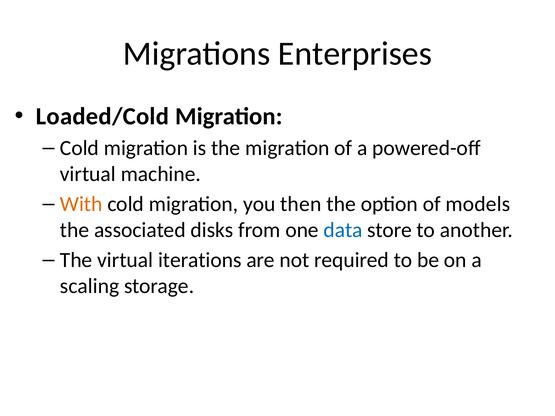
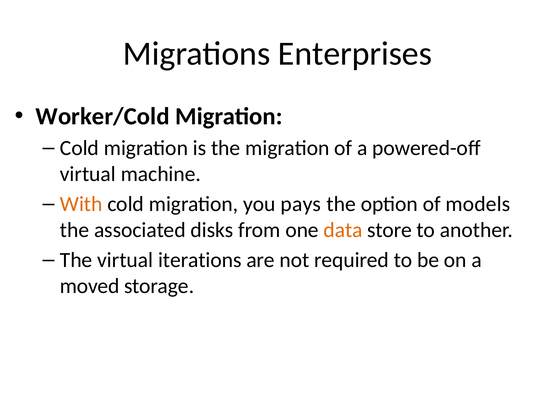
Loaded/Cold: Loaded/Cold -> Worker/Cold
then: then -> pays
data colour: blue -> orange
scaling: scaling -> moved
